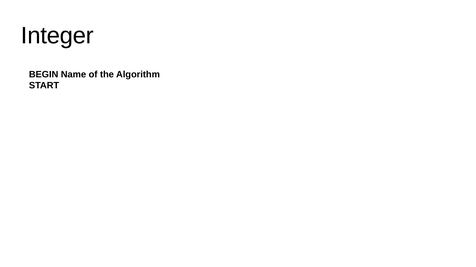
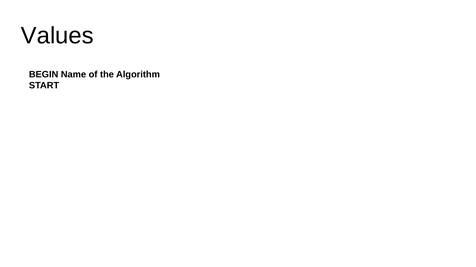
Integer: Integer -> Values
